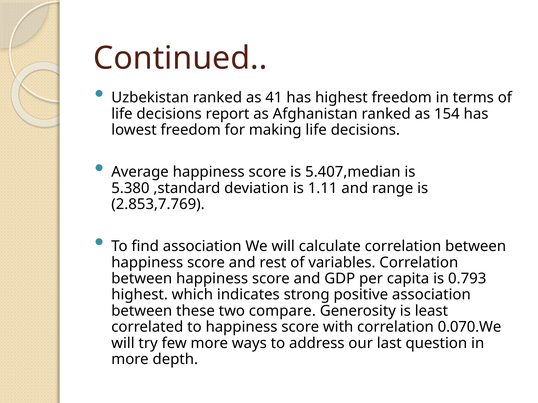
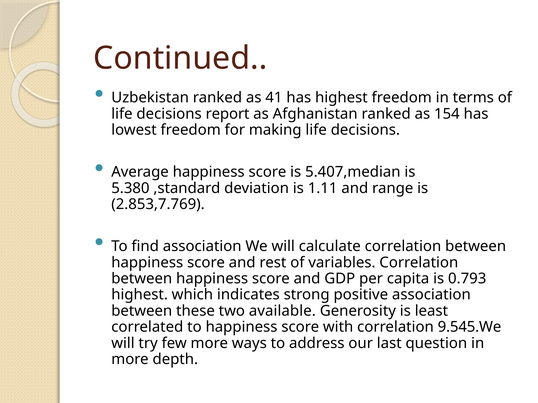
compare: compare -> available
0.070.We: 0.070.We -> 9.545.We
